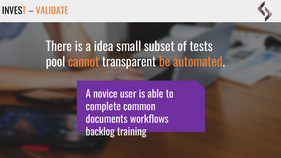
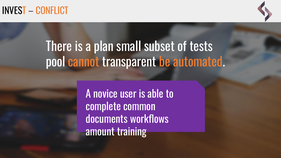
VALIDATE: VALIDATE -> CONFLICT
idea: idea -> plan
backlog: backlog -> amount
